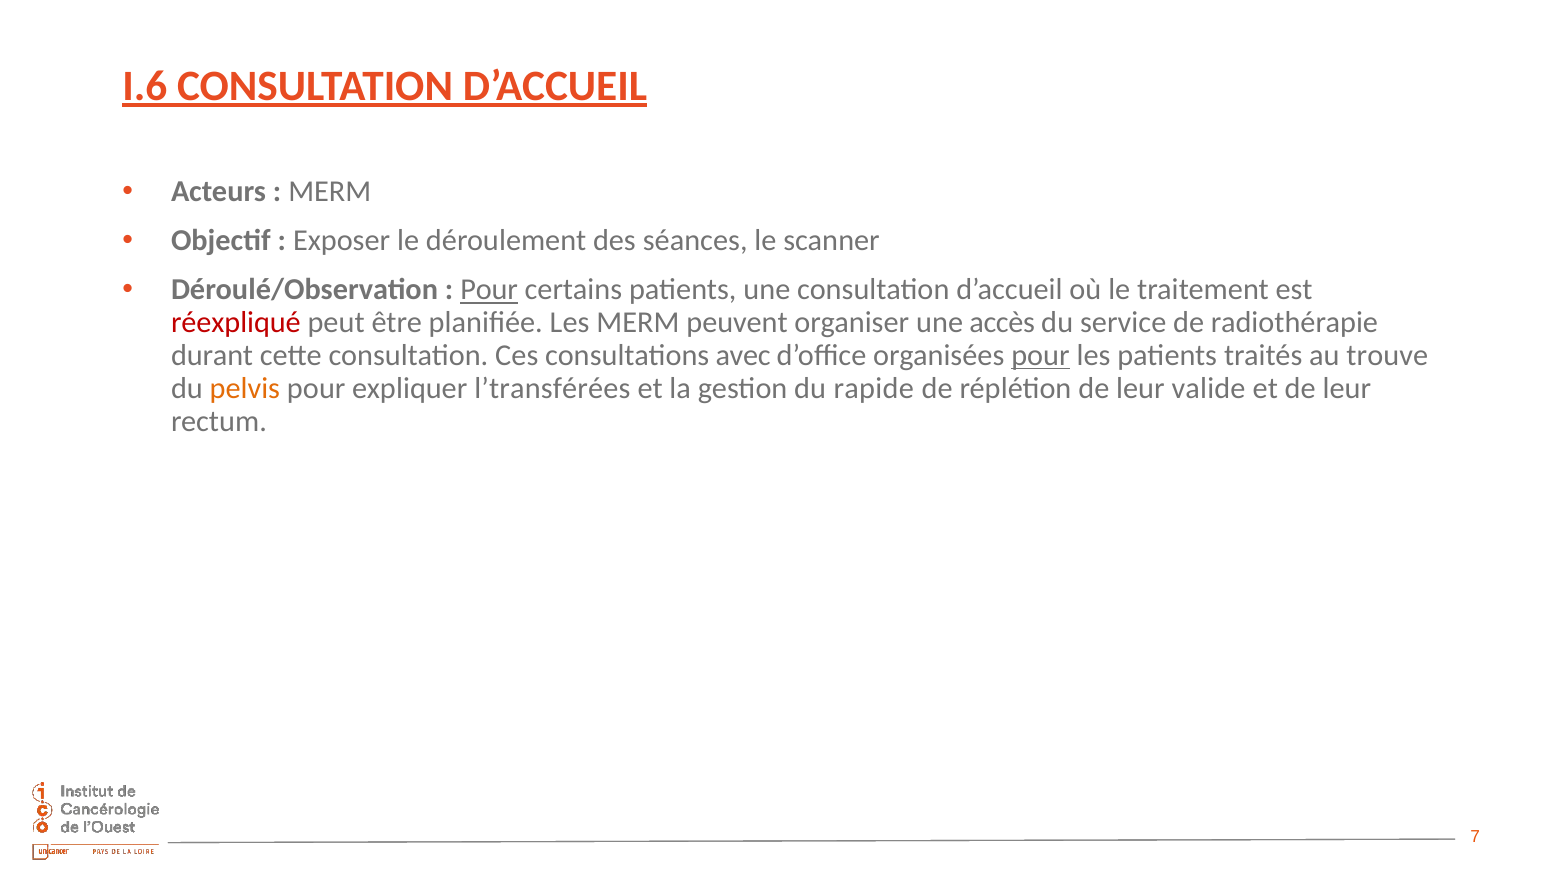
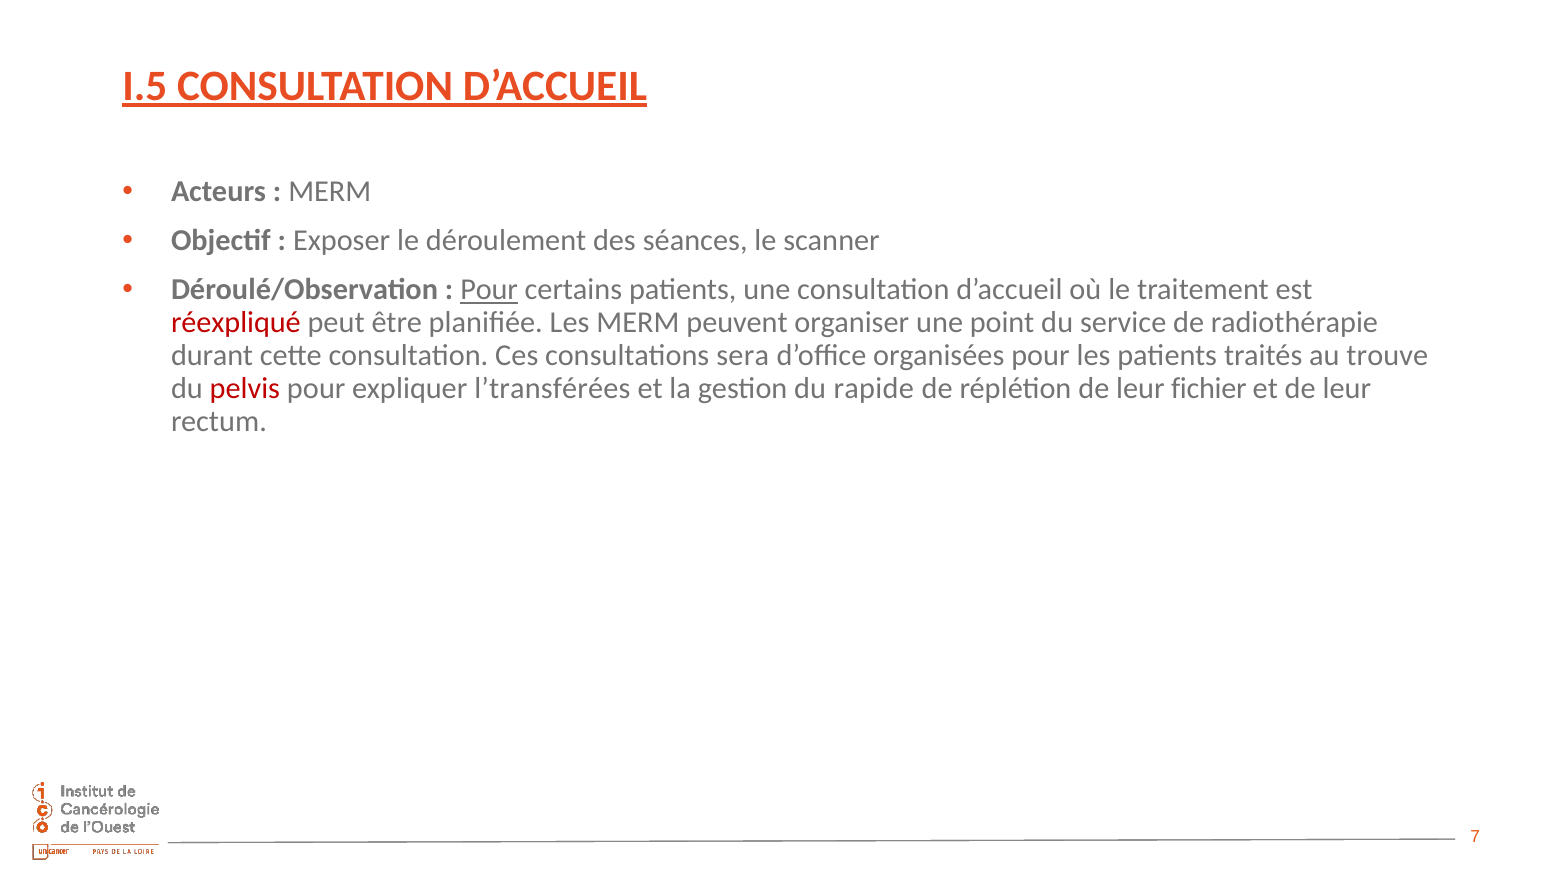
I.6: I.6 -> I.5
accès: accès -> point
avec: avec -> sera
pour at (1040, 355) underline: present -> none
pelvis colour: orange -> red
valide: valide -> fichier
